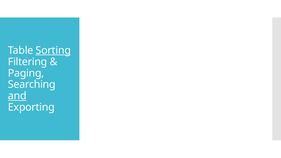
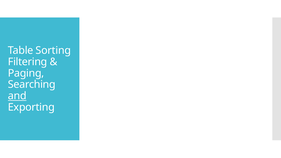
Sorting underline: present -> none
